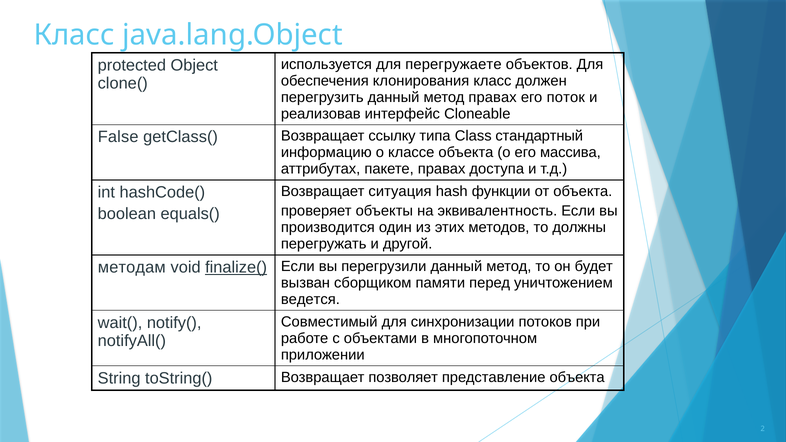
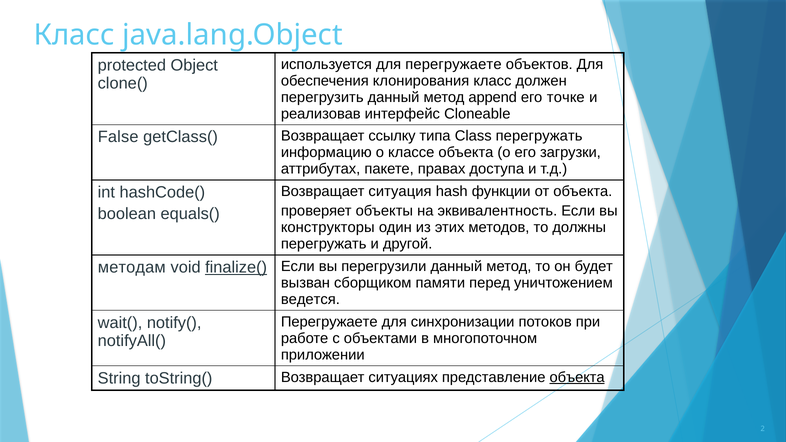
метод правах: правах -> append
поток: поток -> точке
Class стандартный: стандартный -> перегружать
массива: массива -> загрузки
производится: производится -> конструкторы
Совместимый at (329, 322): Совместимый -> Перегружаете
позволяет: позволяет -> ситуациях
объекта at (577, 377) underline: none -> present
